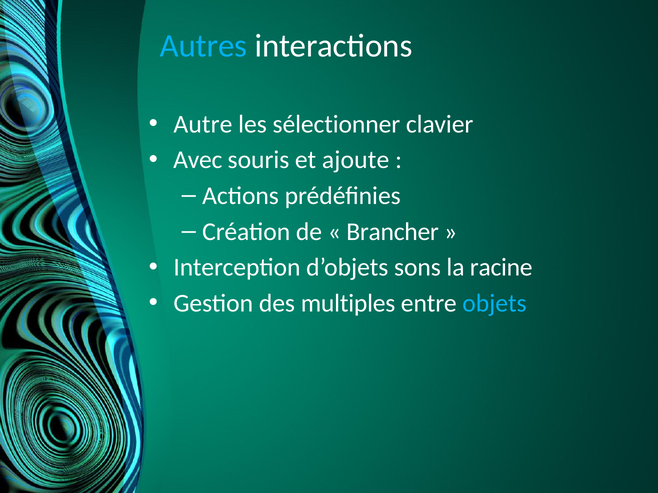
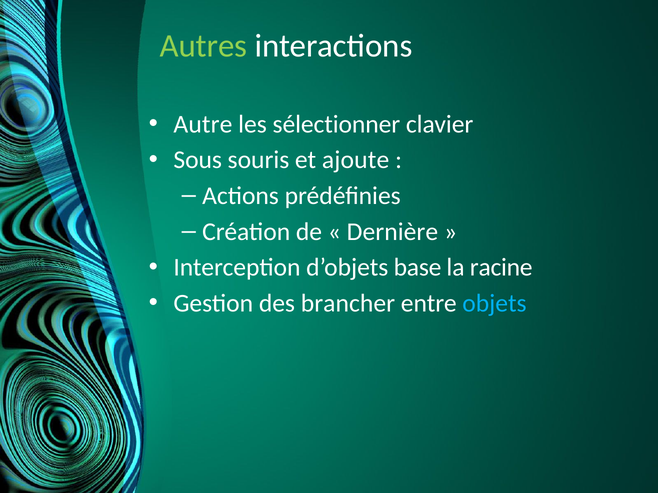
Autres colour: light blue -> light green
Avec: Avec -> Sous
Brancher: Brancher -> Dernière
sons: sons -> base
multiples: multiples -> brancher
